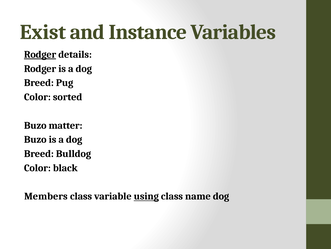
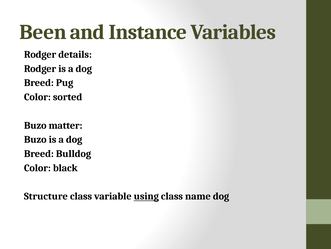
Exist: Exist -> Been
Rodger at (40, 54) underline: present -> none
Members: Members -> Structure
